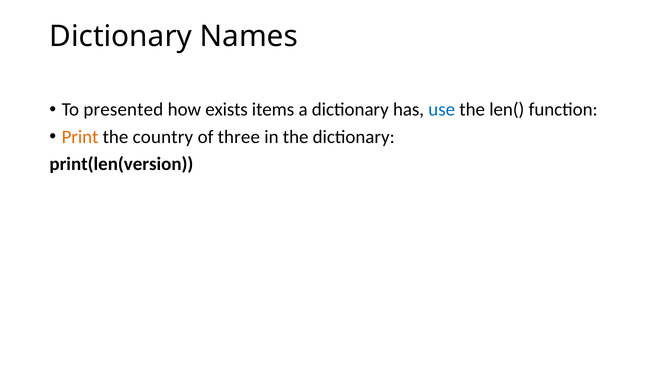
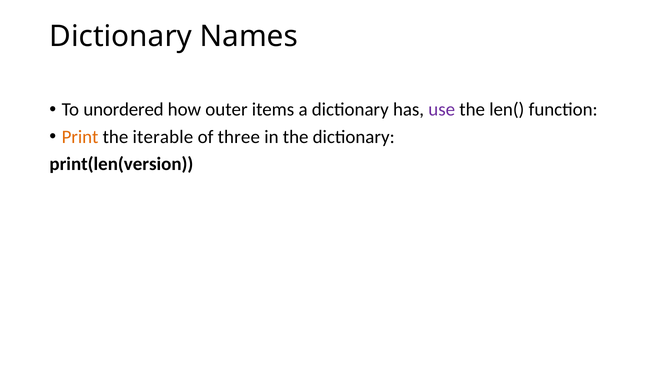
presented: presented -> unordered
exists: exists -> outer
use colour: blue -> purple
country: country -> iterable
